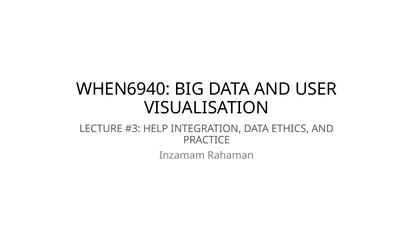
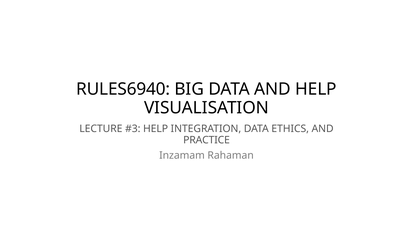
WHEN6940: WHEN6940 -> RULES6940
AND USER: USER -> HELP
